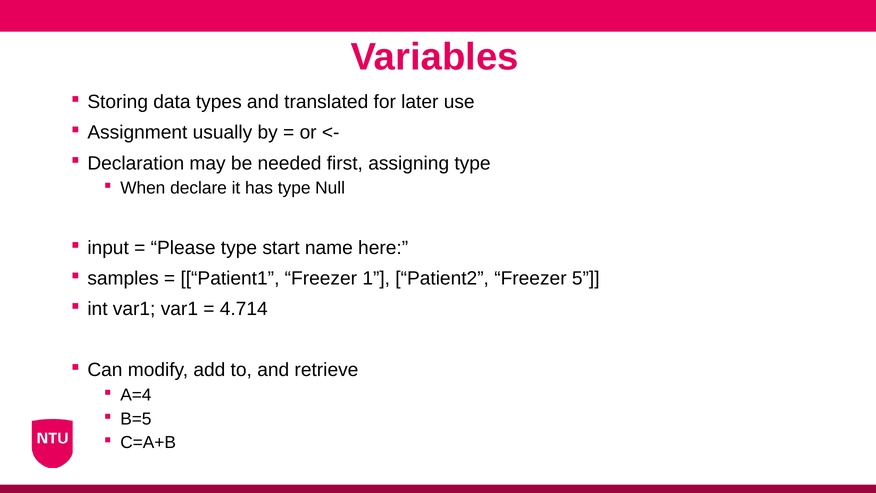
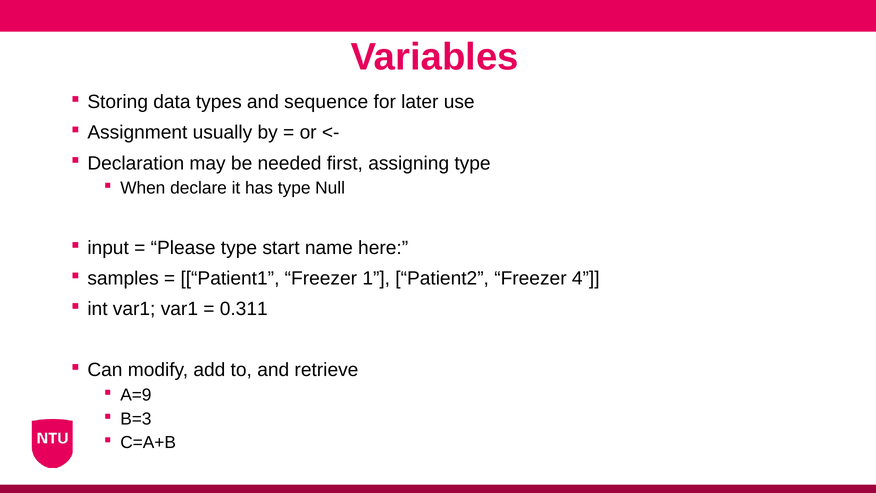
translated: translated -> sequence
5: 5 -> 4
4.714: 4.714 -> 0.311
A=4: A=4 -> A=9
B=5: B=5 -> B=3
